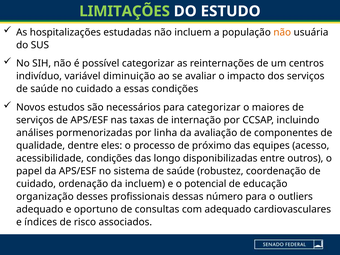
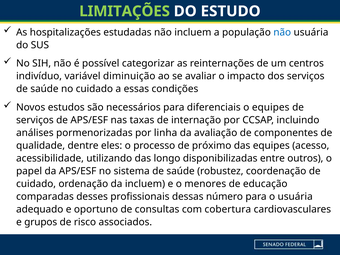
não at (282, 32) colour: orange -> blue
para categorizar: categorizar -> diferenciais
o maiores: maiores -> equipes
acessibilidade condições: condições -> utilizando
potencial: potencial -> menores
organização: organização -> comparadas
o outliers: outliers -> usuária
com adequado: adequado -> cobertura
índices: índices -> grupos
